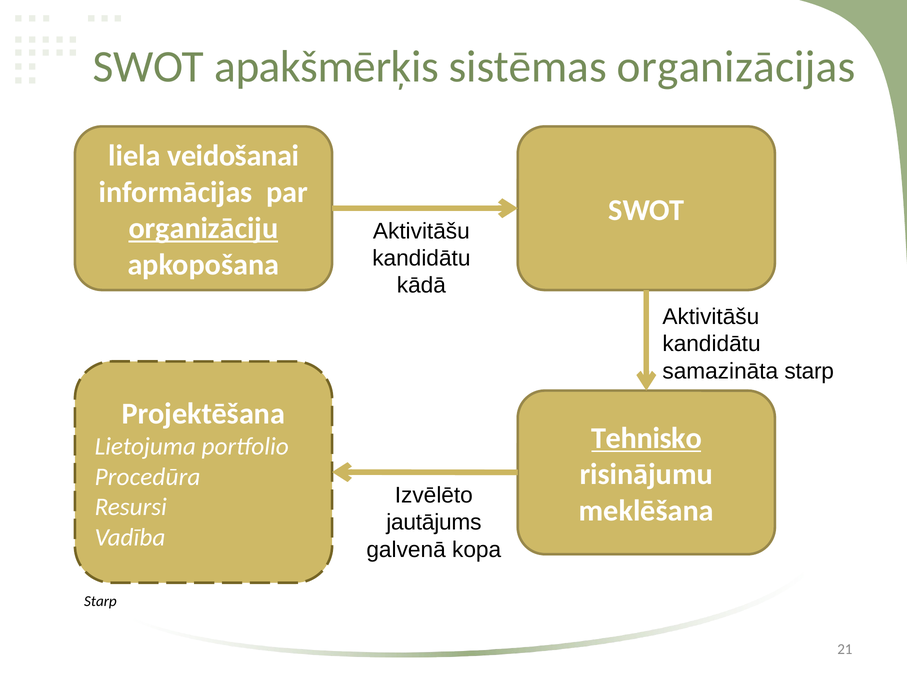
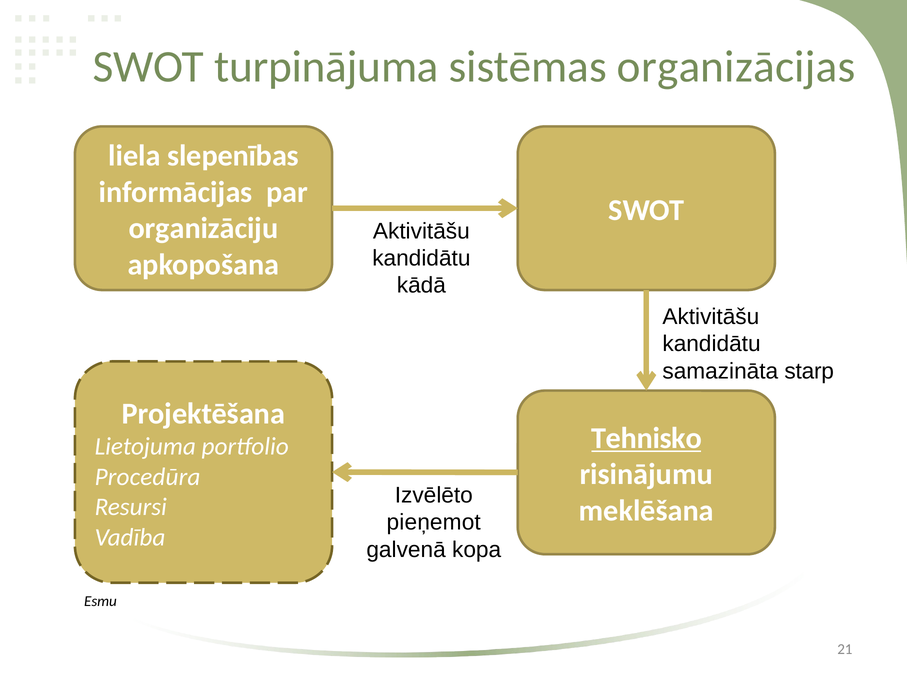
apakšmērķis: apakšmērķis -> turpinājuma
veidošanai: veidošanai -> slepenības
organizāciju underline: present -> none
jautājums: jautājums -> pieņemot
Starp at (100, 601): Starp -> Esmu
